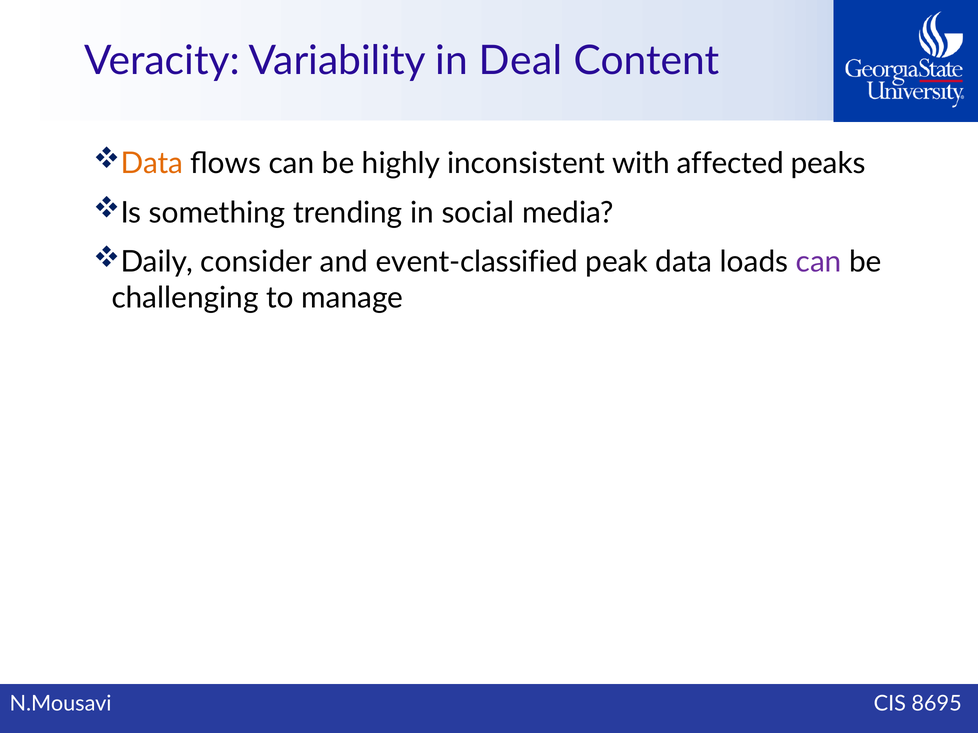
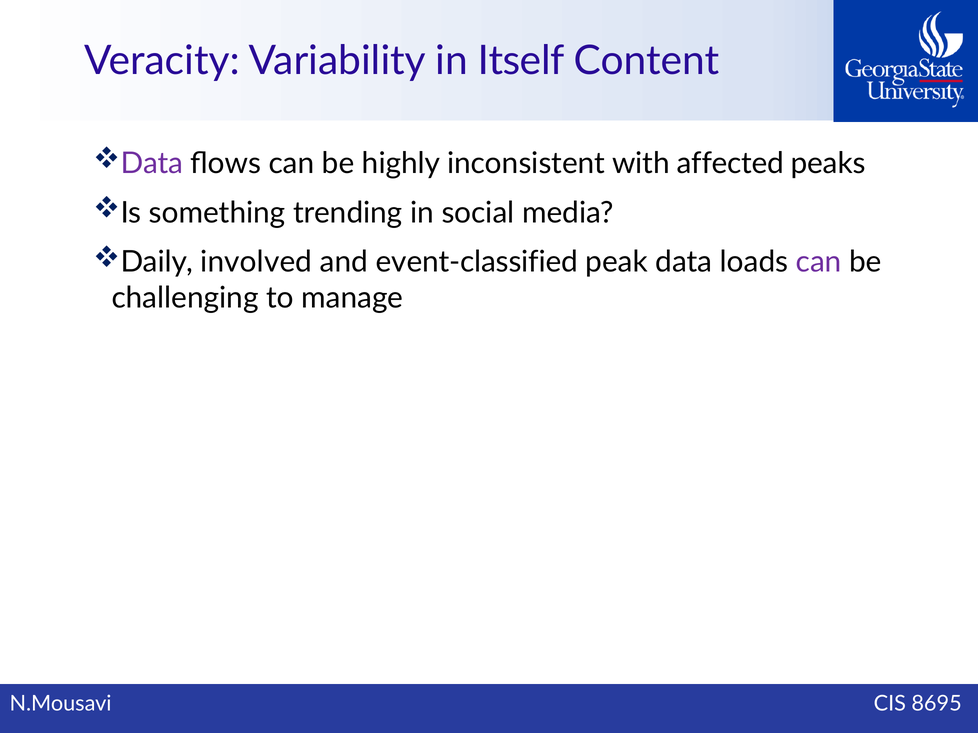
Deal: Deal -> Itself
Data at (152, 163) colour: orange -> purple
consider: consider -> involved
